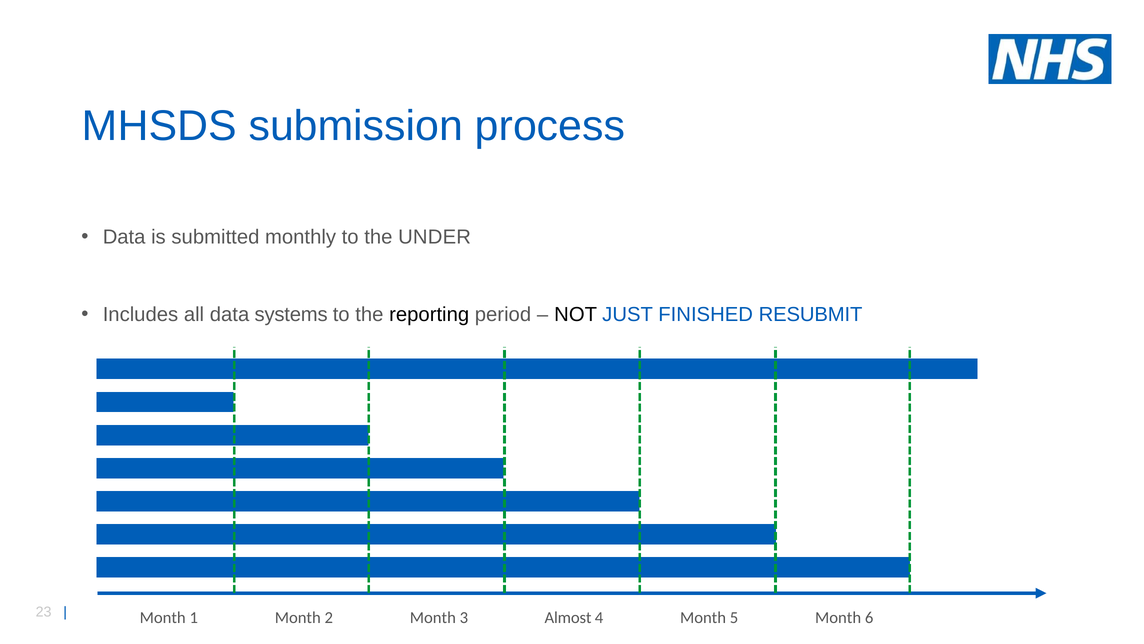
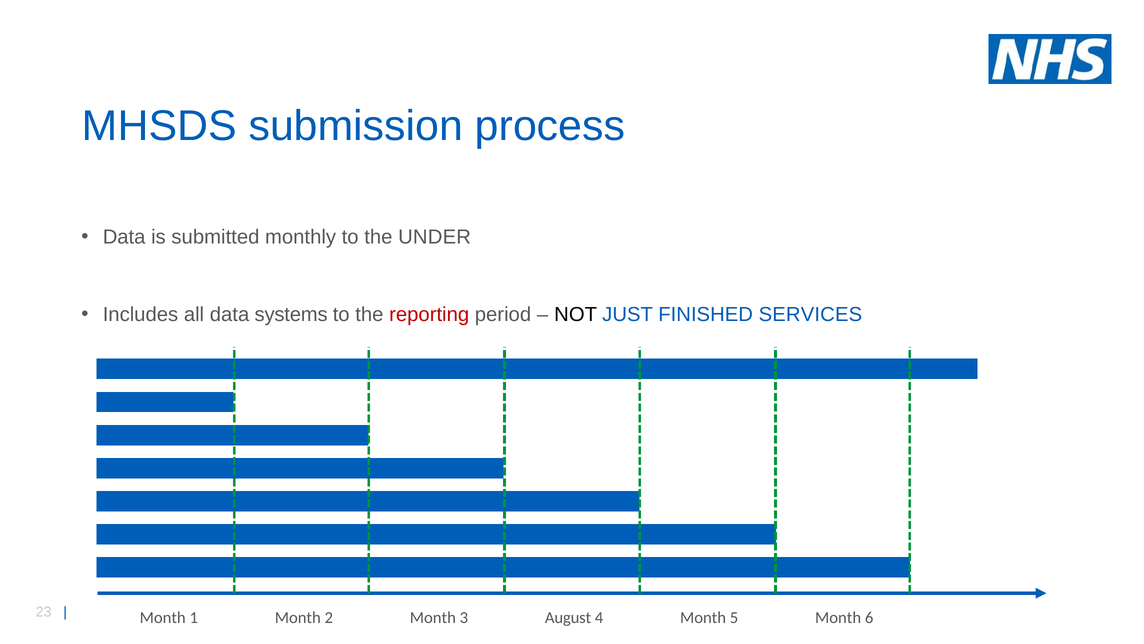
reporting colour: black -> red
RESUBMIT: RESUBMIT -> SERVICES
Almost: Almost -> August
